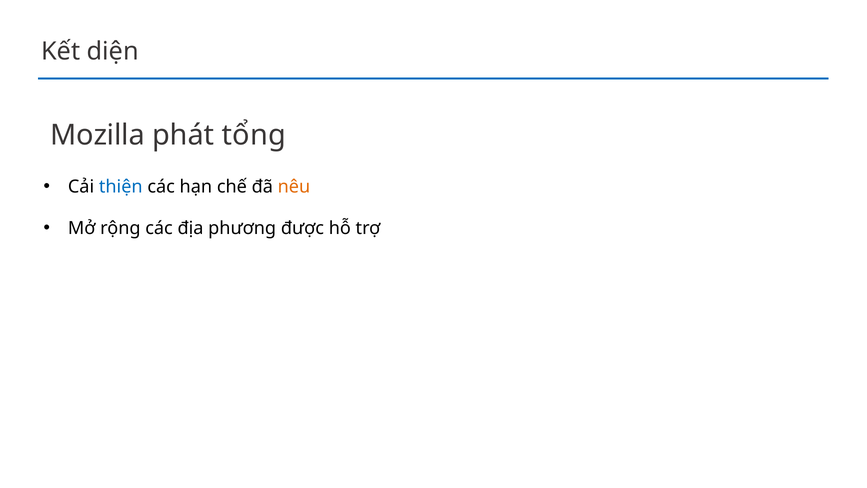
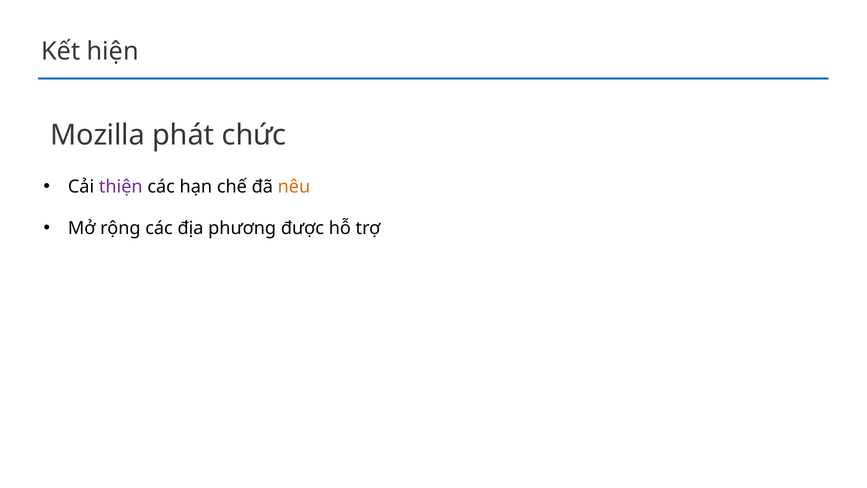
diện: diện -> hiện
tổng: tổng -> chức
thiện colour: blue -> purple
